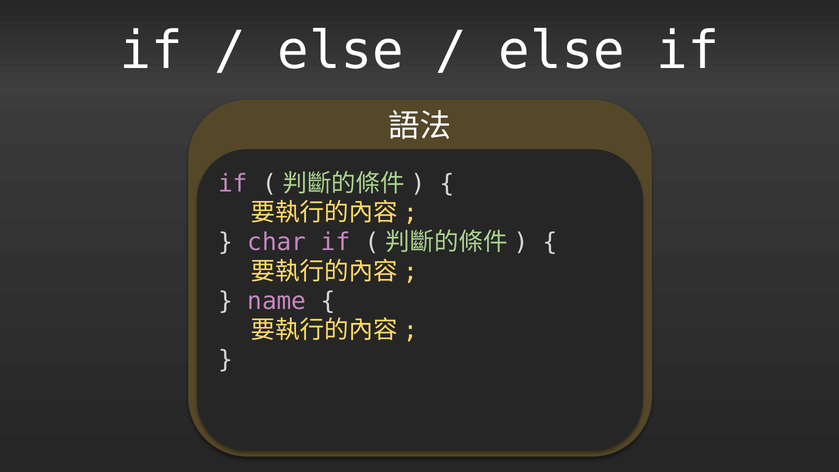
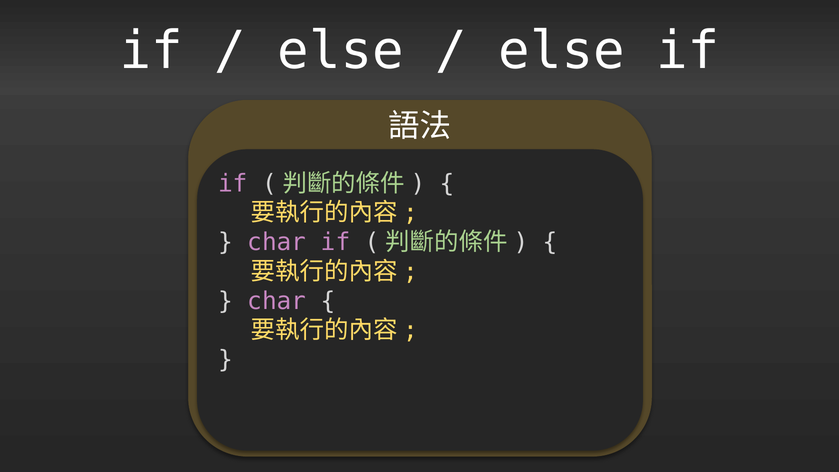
name at (277, 301): name -> char
